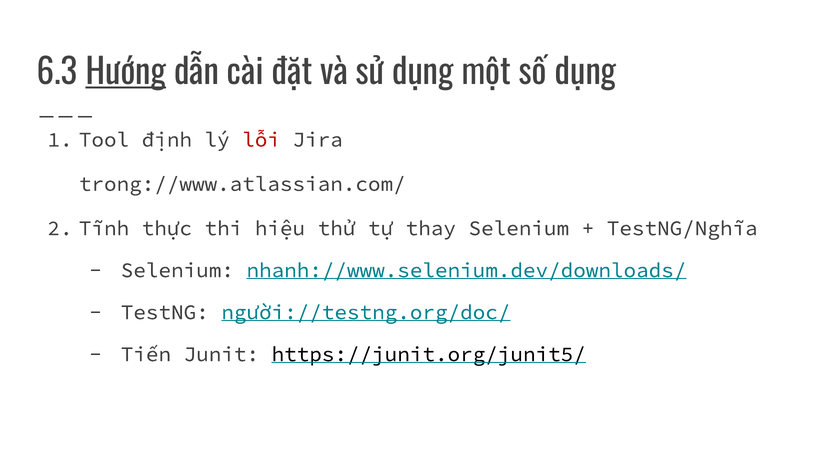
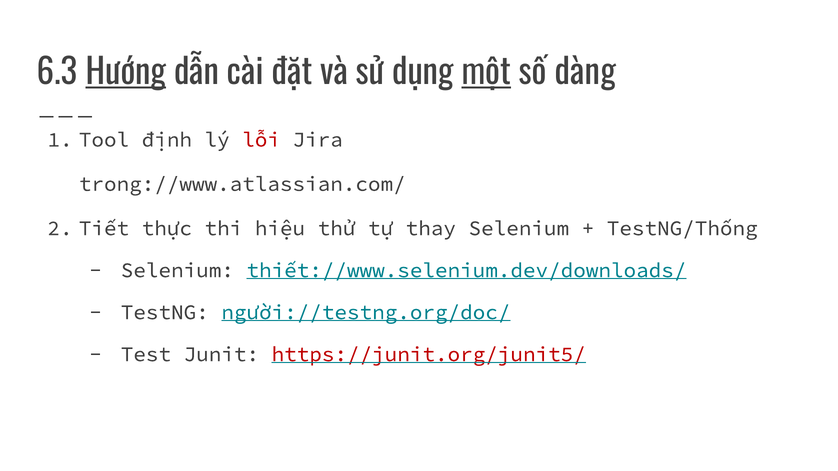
một underline: none -> present
số dụng: dụng -> dàng
Tĩnh: Tĩnh -> Tiết
TestNG/Nghĩa: TestNG/Nghĩa -> TestNG/Thống
nhanh://www.selenium.dev/downloads/: nhanh://www.selenium.dev/downloads/ -> thiết://www.selenium.dev/downloads/
Tiến: Tiến -> Test
https://junit.org/junit5/ colour: black -> red
